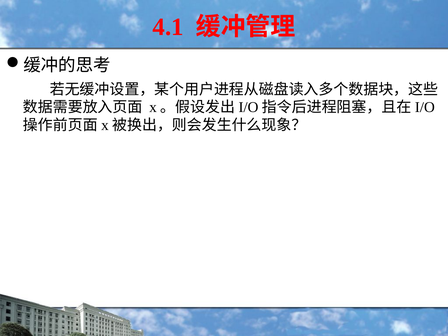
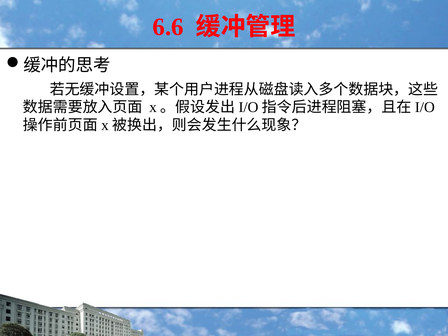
4.1: 4.1 -> 6.6
